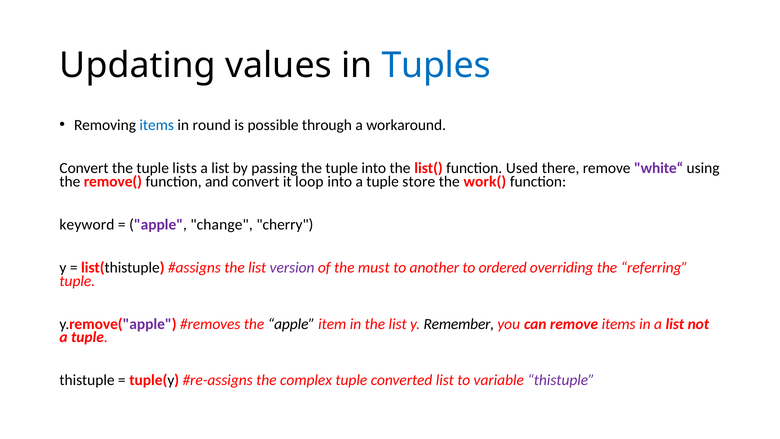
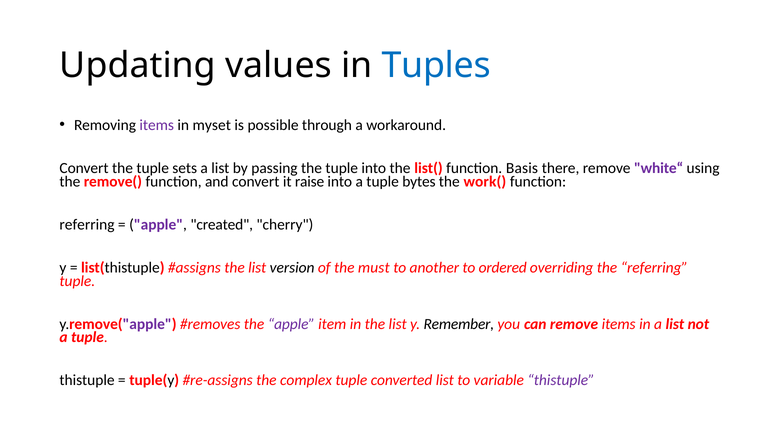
items at (157, 125) colour: blue -> purple
round: round -> myset
lists: lists -> sets
Used: Used -> Basis
loop: loop -> raise
store: store -> bytes
keyword at (87, 225): keyword -> referring
change: change -> created
version colour: purple -> black
apple at (291, 324) colour: black -> purple
